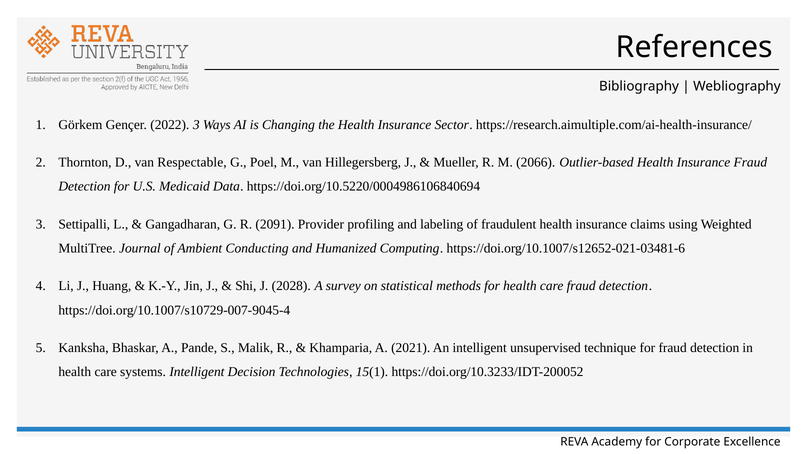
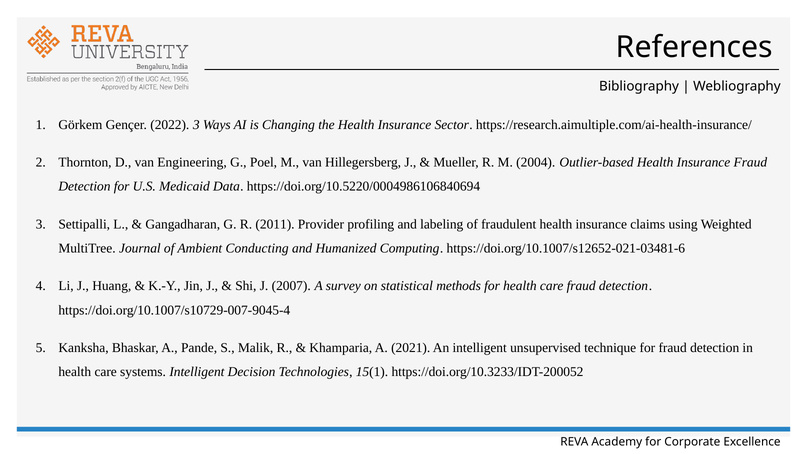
Respectable: Respectable -> Engineering
2066: 2066 -> 2004
2091: 2091 -> 2011
2028: 2028 -> 2007
